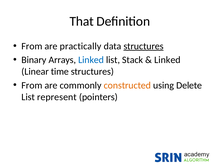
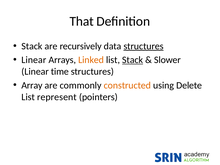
From at (32, 46): From -> Stack
practically: practically -> recursively
Binary at (34, 60): Binary -> Linear
Linked at (91, 60) colour: blue -> orange
Stack at (133, 60) underline: none -> present
Linked at (167, 60): Linked -> Slower
From at (32, 85): From -> Array
